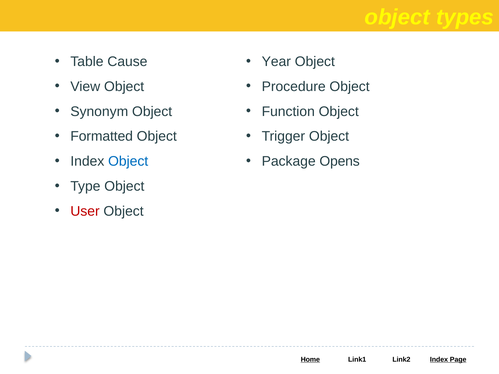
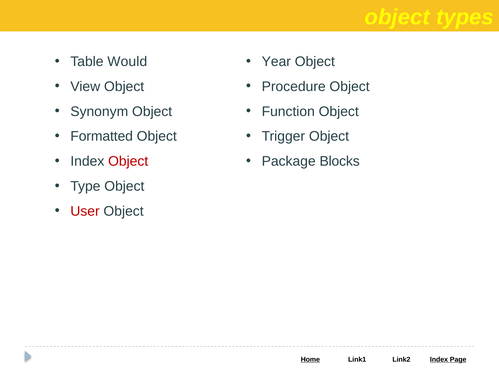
Cause: Cause -> Would
Object at (128, 161) colour: blue -> red
Opens: Opens -> Blocks
